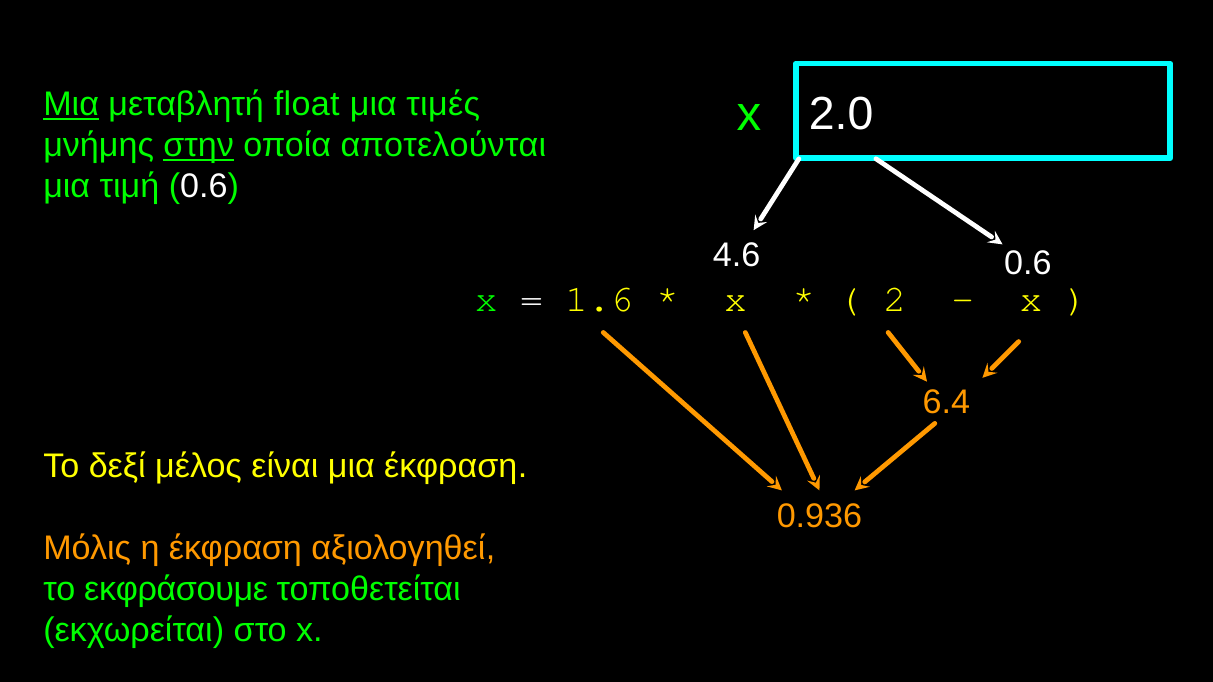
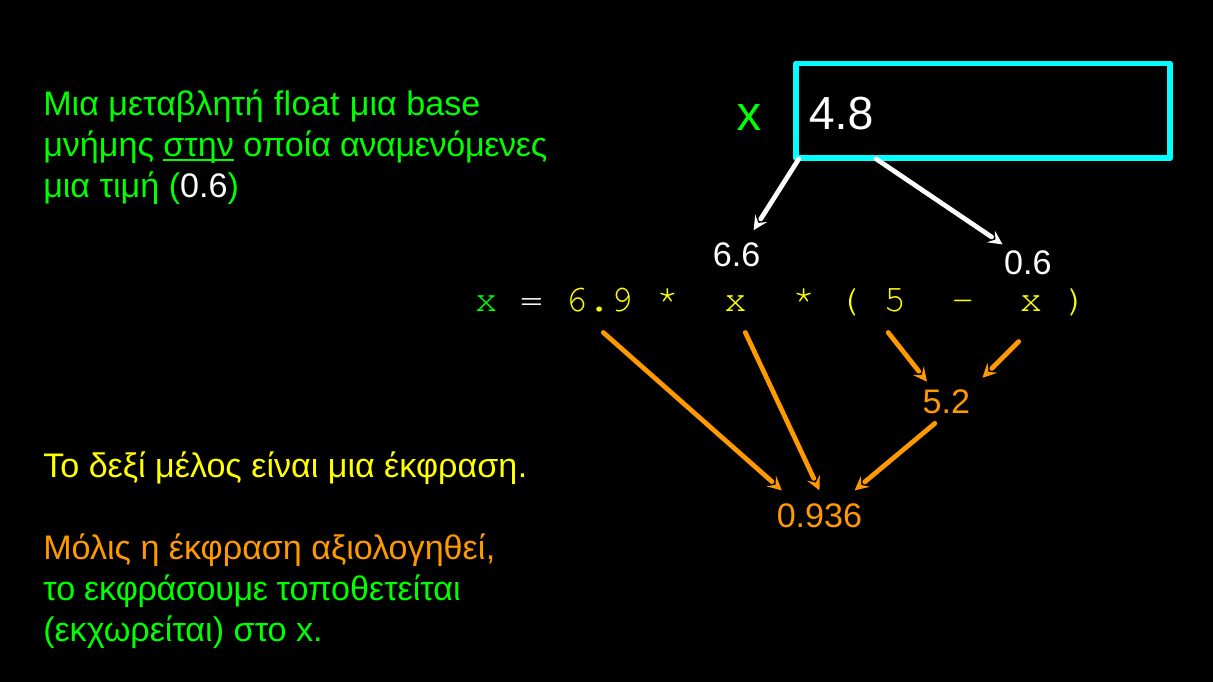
Μια at (71, 105) underline: present -> none
τιμές: τιμές -> base
2.0: 2.0 -> 4.8
αποτελούνται: αποτελούνται -> αναμενόμενες
4.6: 4.6 -> 6.6
1.6: 1.6 -> 6.9
2: 2 -> 5
6.4: 6.4 -> 5.2
